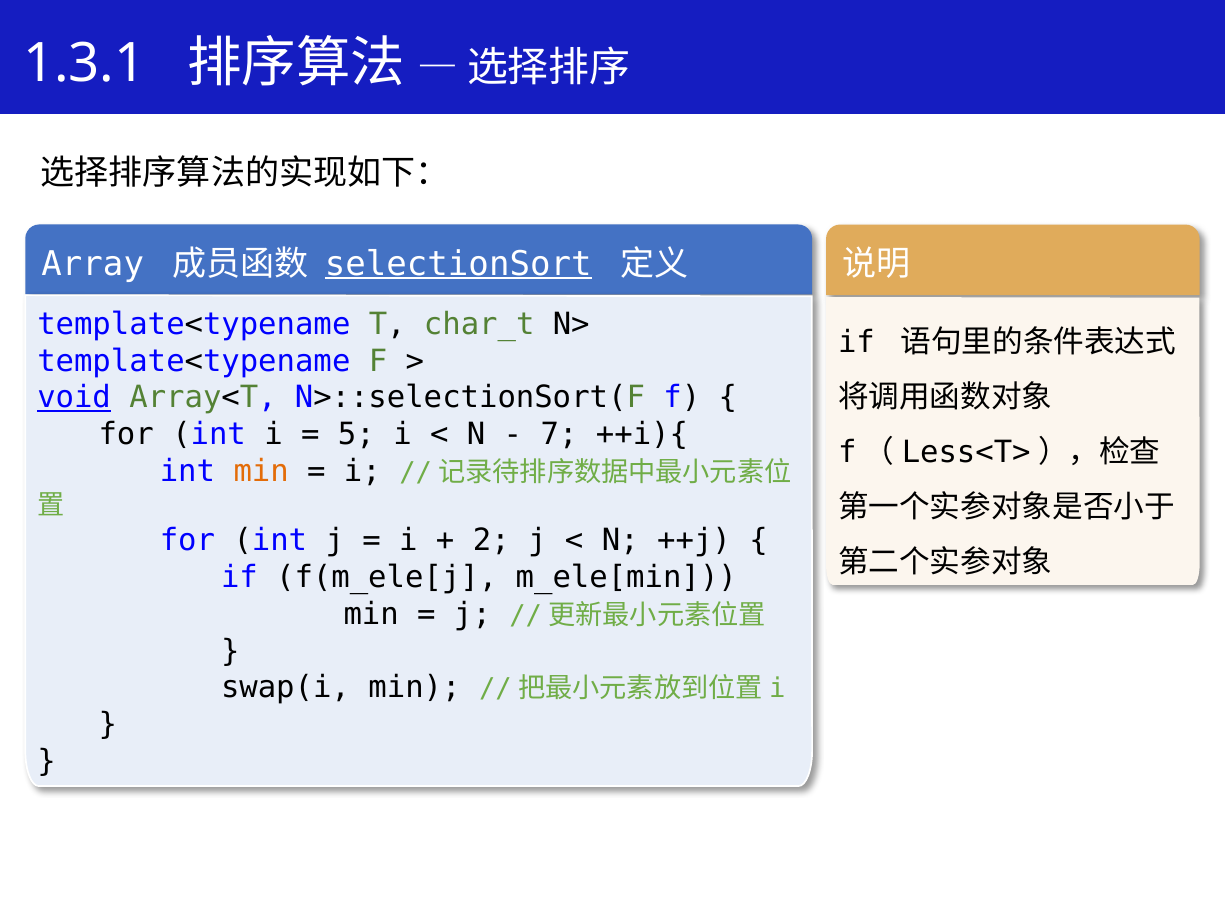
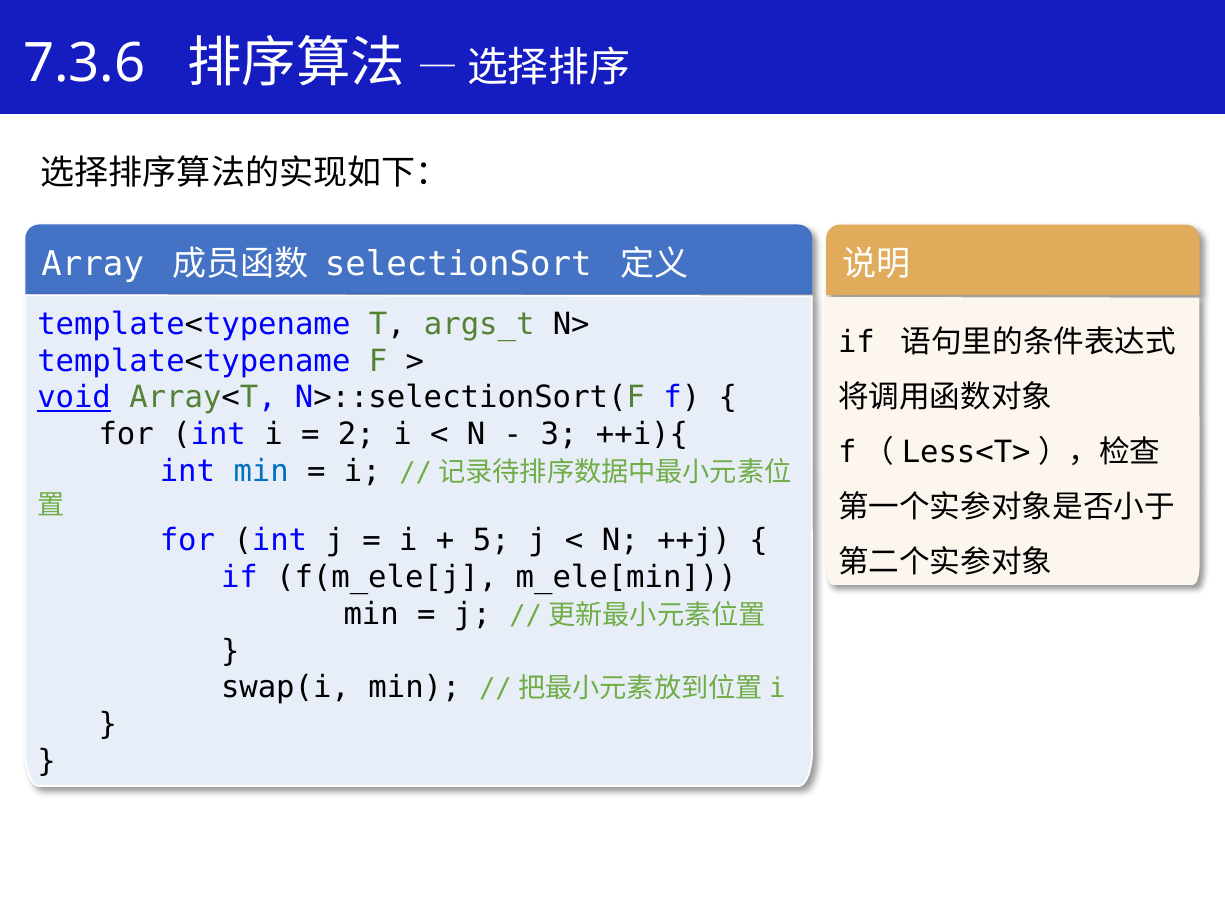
1.3.1: 1.3.1 -> 7.3.6
selectionSort underline: present -> none
char_t: char_t -> args_t
5: 5 -> 2
7: 7 -> 3
min at (261, 471) colour: orange -> blue
2: 2 -> 5
